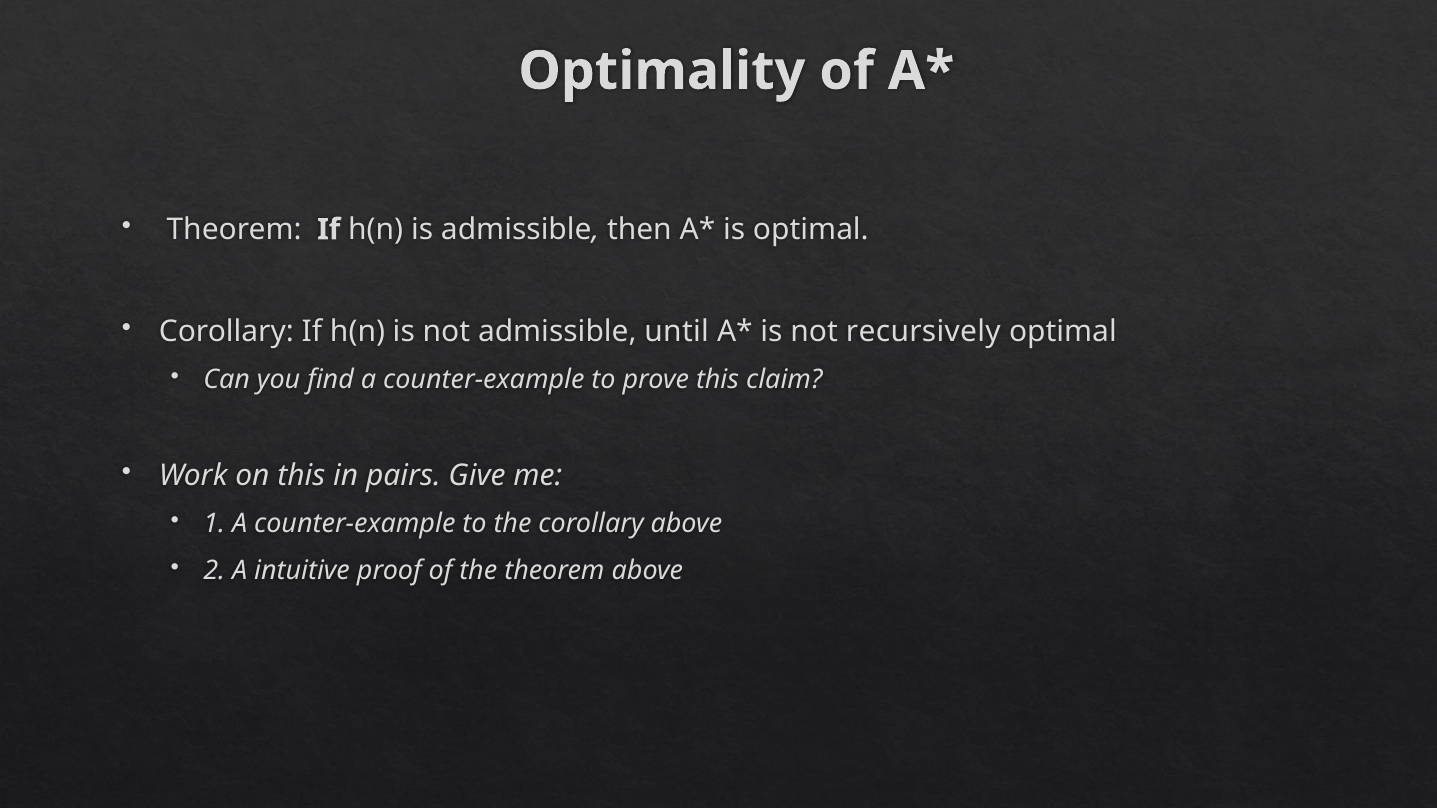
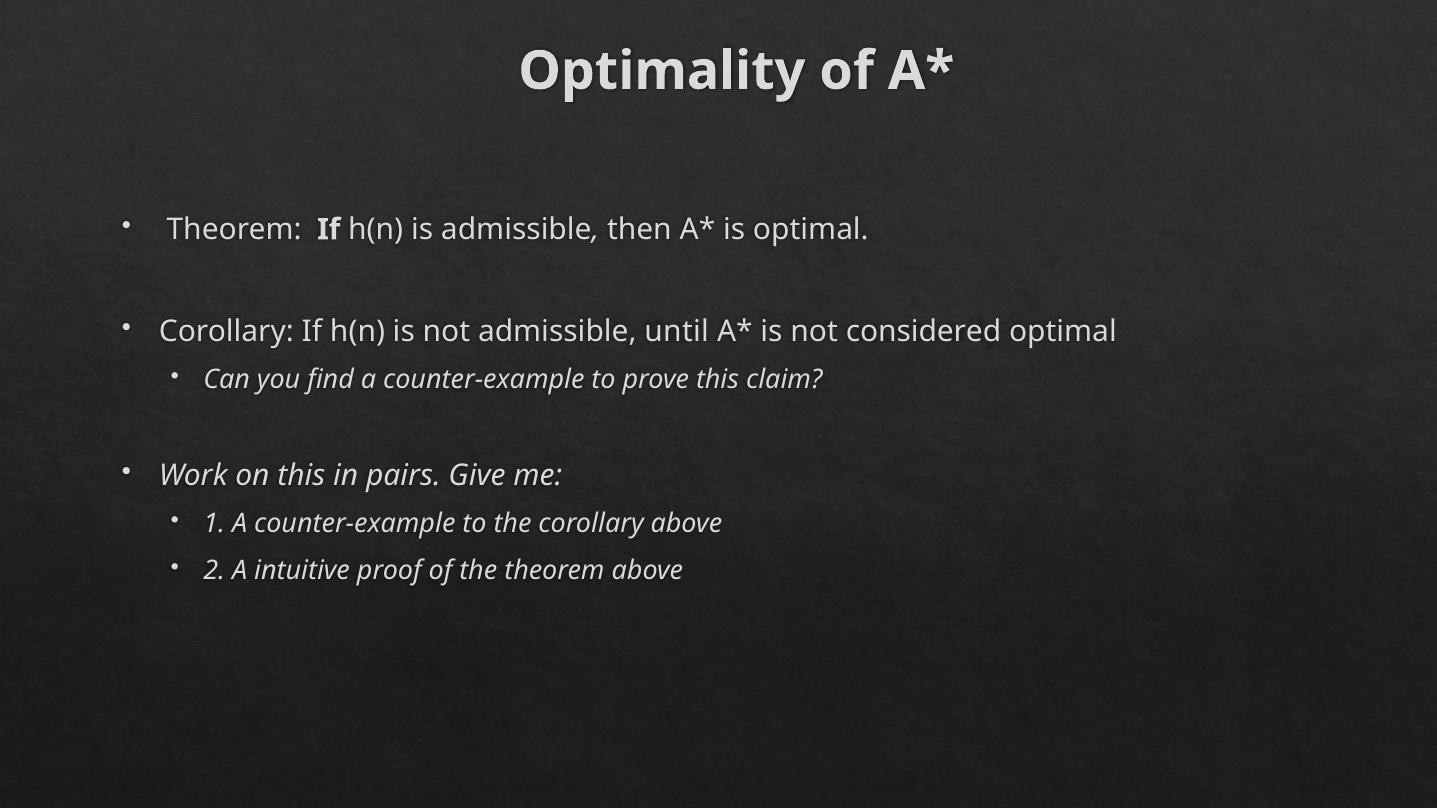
recursively: recursively -> considered
